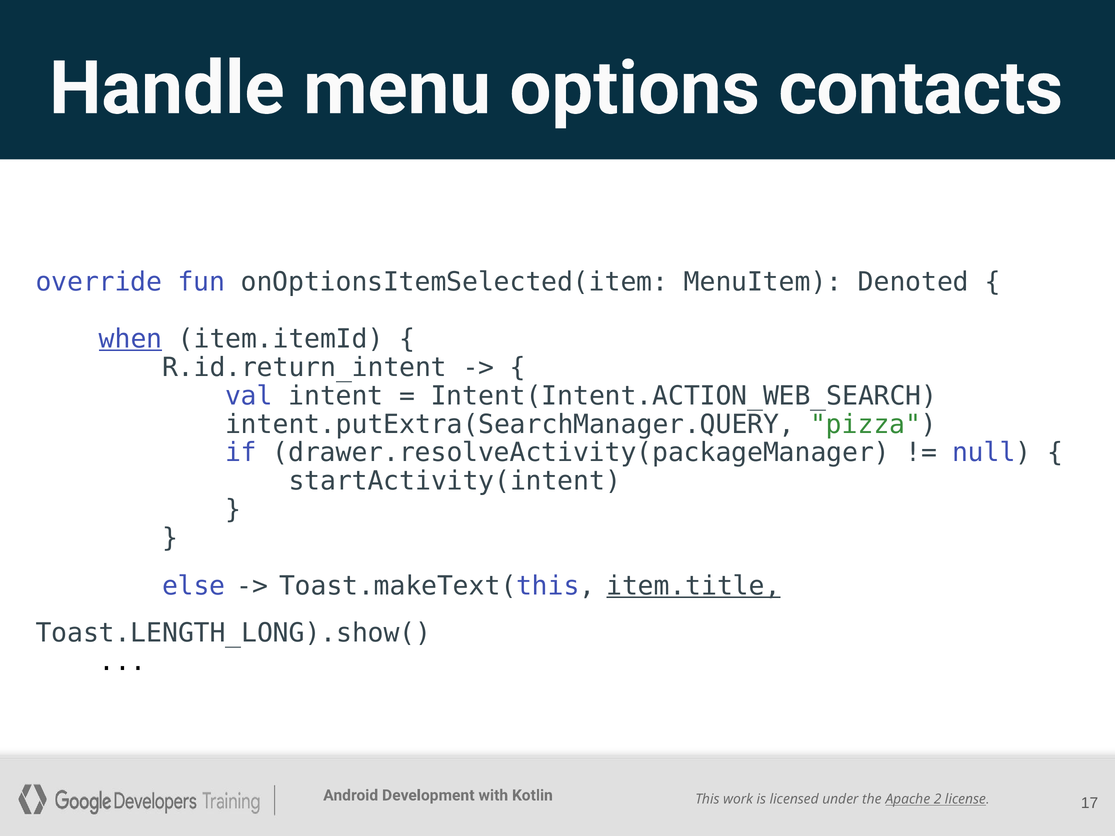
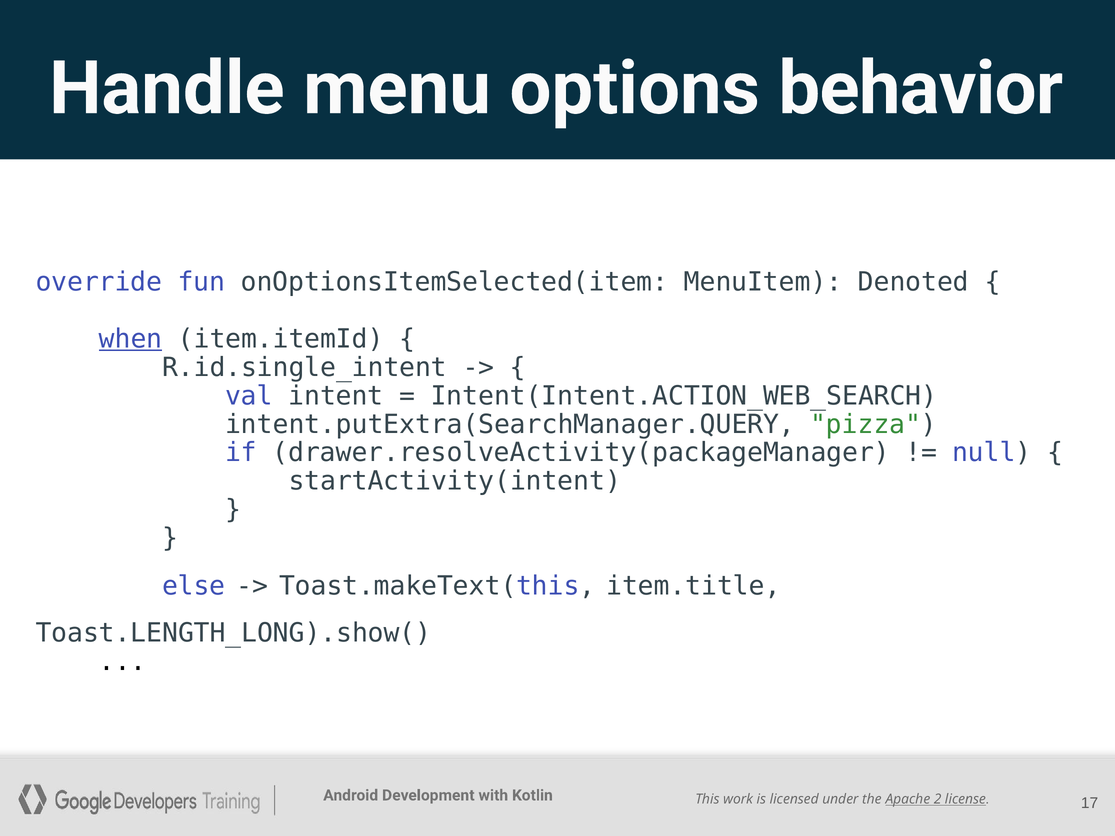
contacts: contacts -> behavior
R.id.return_intent: R.id.return_intent -> R.id.single_intent
item.title underline: present -> none
